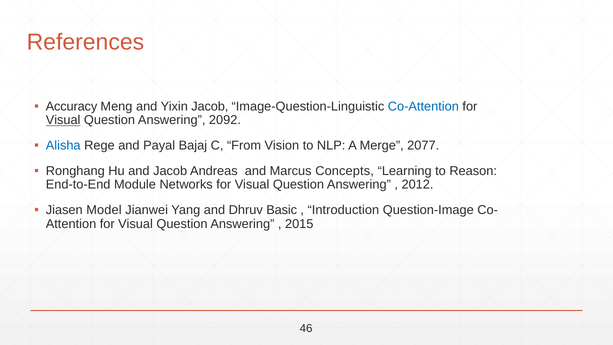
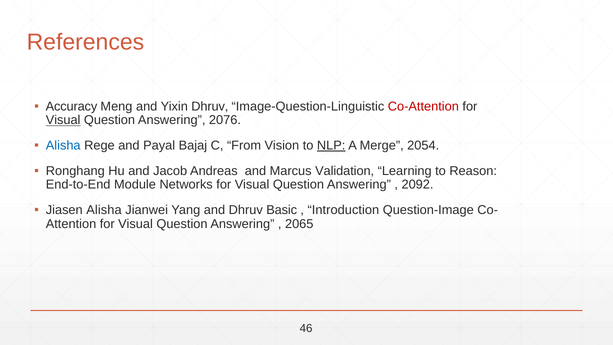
Yixin Jacob: Jacob -> Dhruv
Co-Attention colour: blue -> red
2092: 2092 -> 2076
NLP underline: none -> present
2077: 2077 -> 2054
Concepts: Concepts -> Validation
2012: 2012 -> 2092
Jiasen Model: Model -> Alisha
2015: 2015 -> 2065
